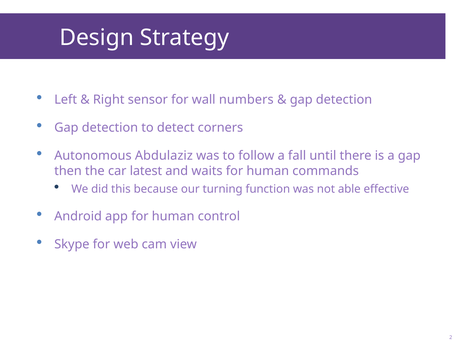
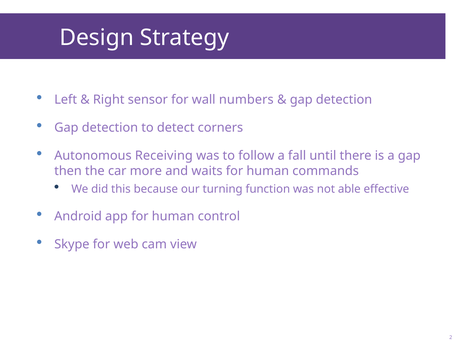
Abdulaziz: Abdulaziz -> Receiving
latest: latest -> more
